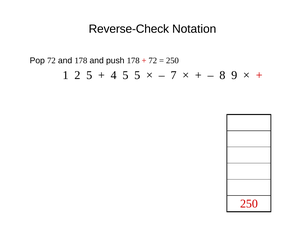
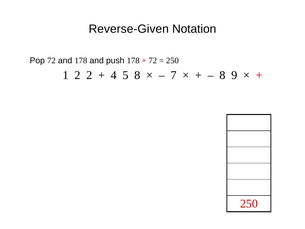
Reverse-Check: Reverse-Check -> Reverse-Given
2 5: 5 -> 2
5 5: 5 -> 8
